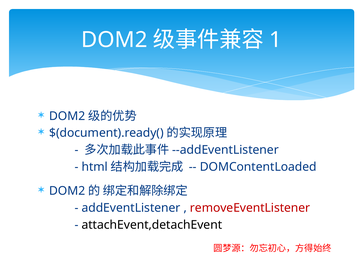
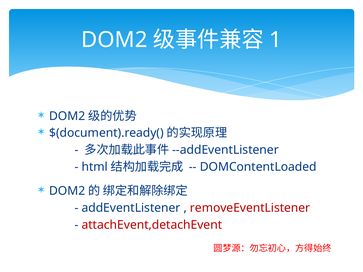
attachEvent,detachEvent colour: black -> red
